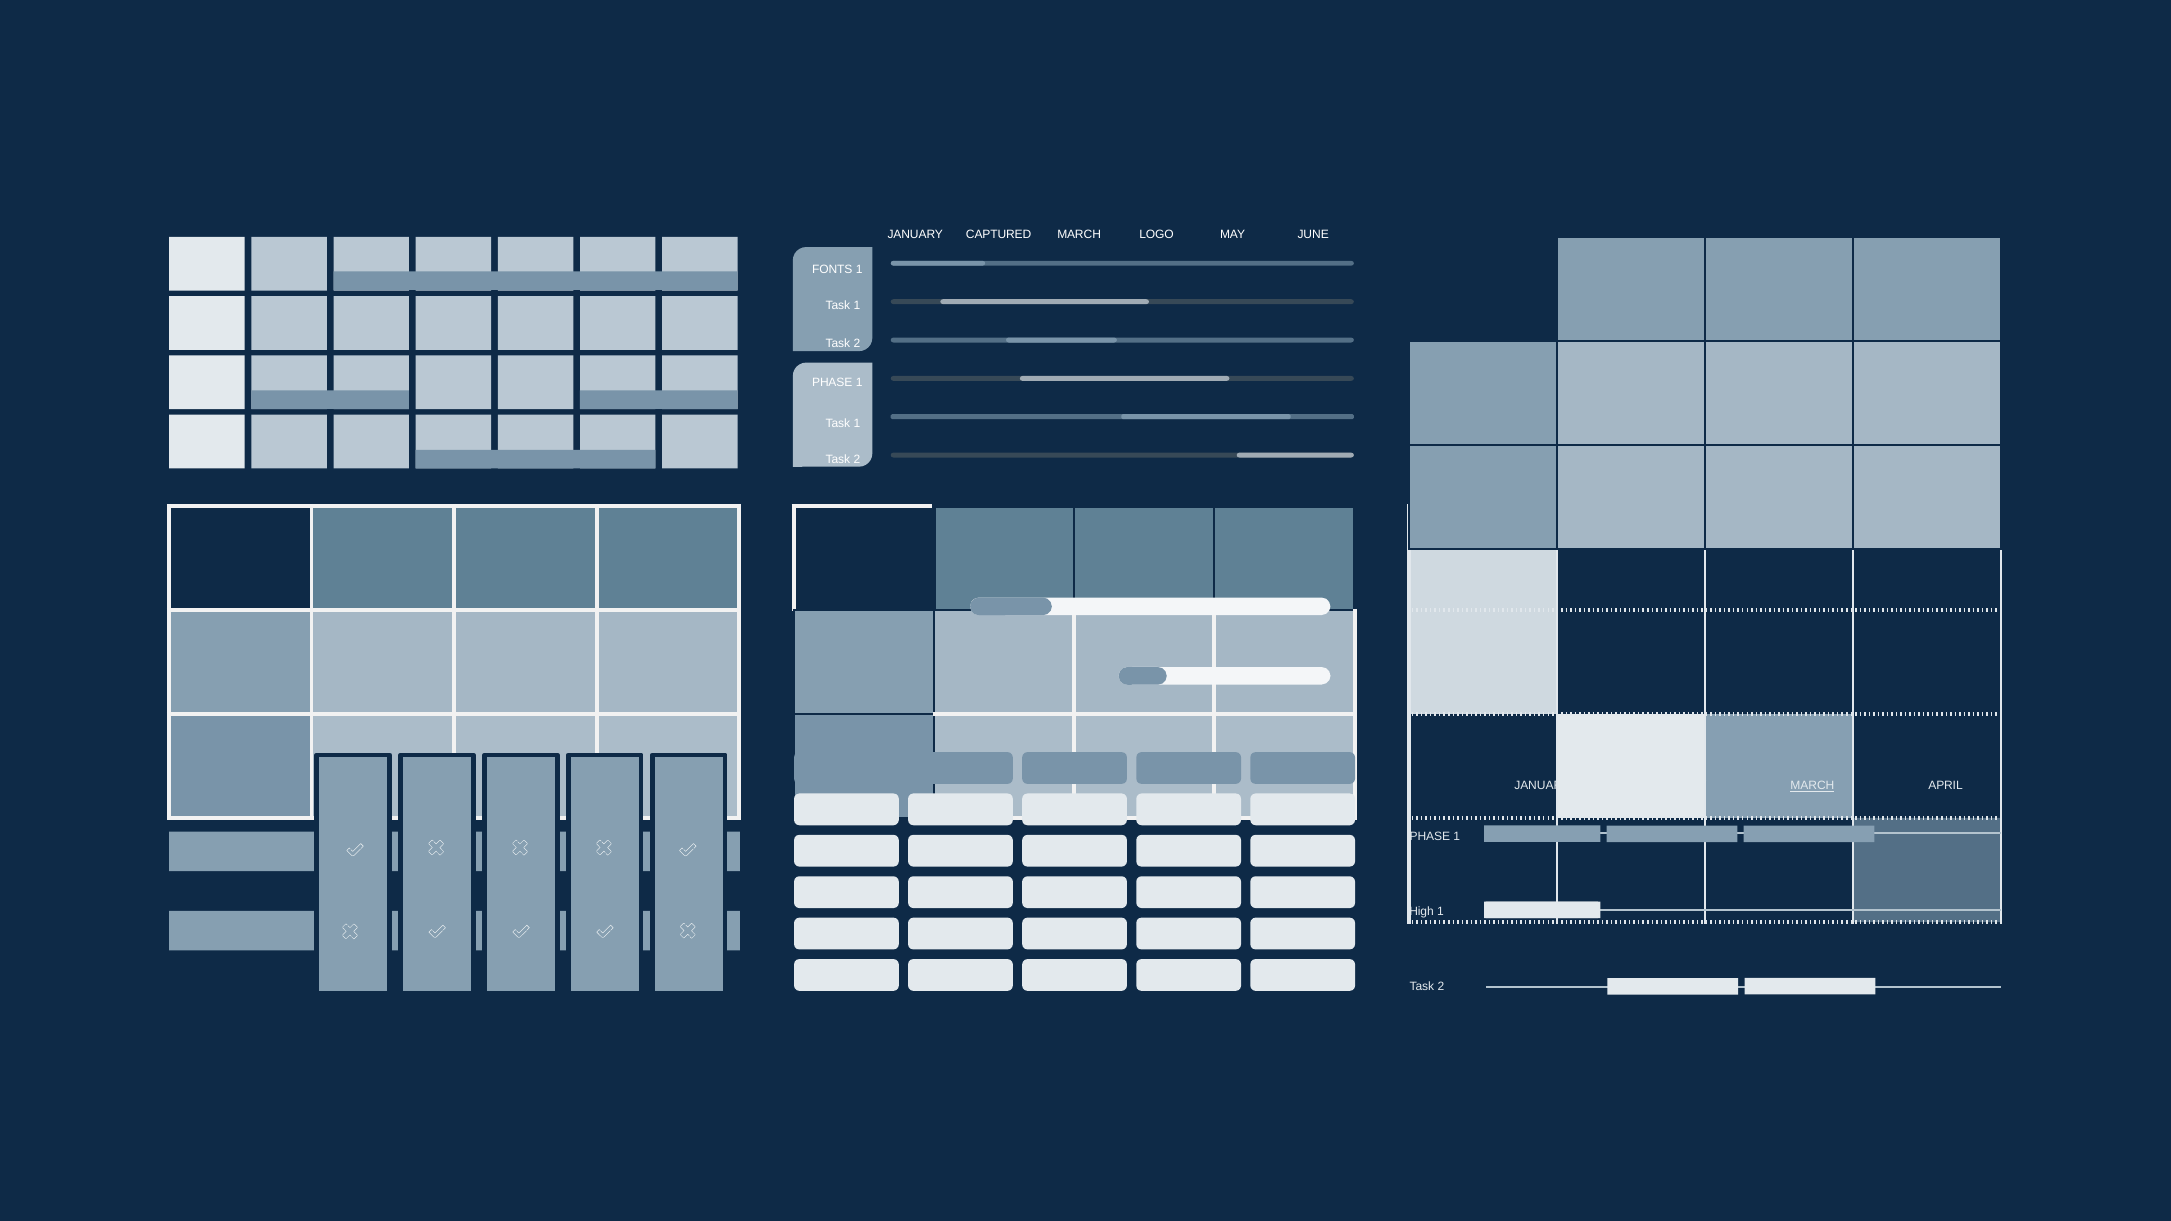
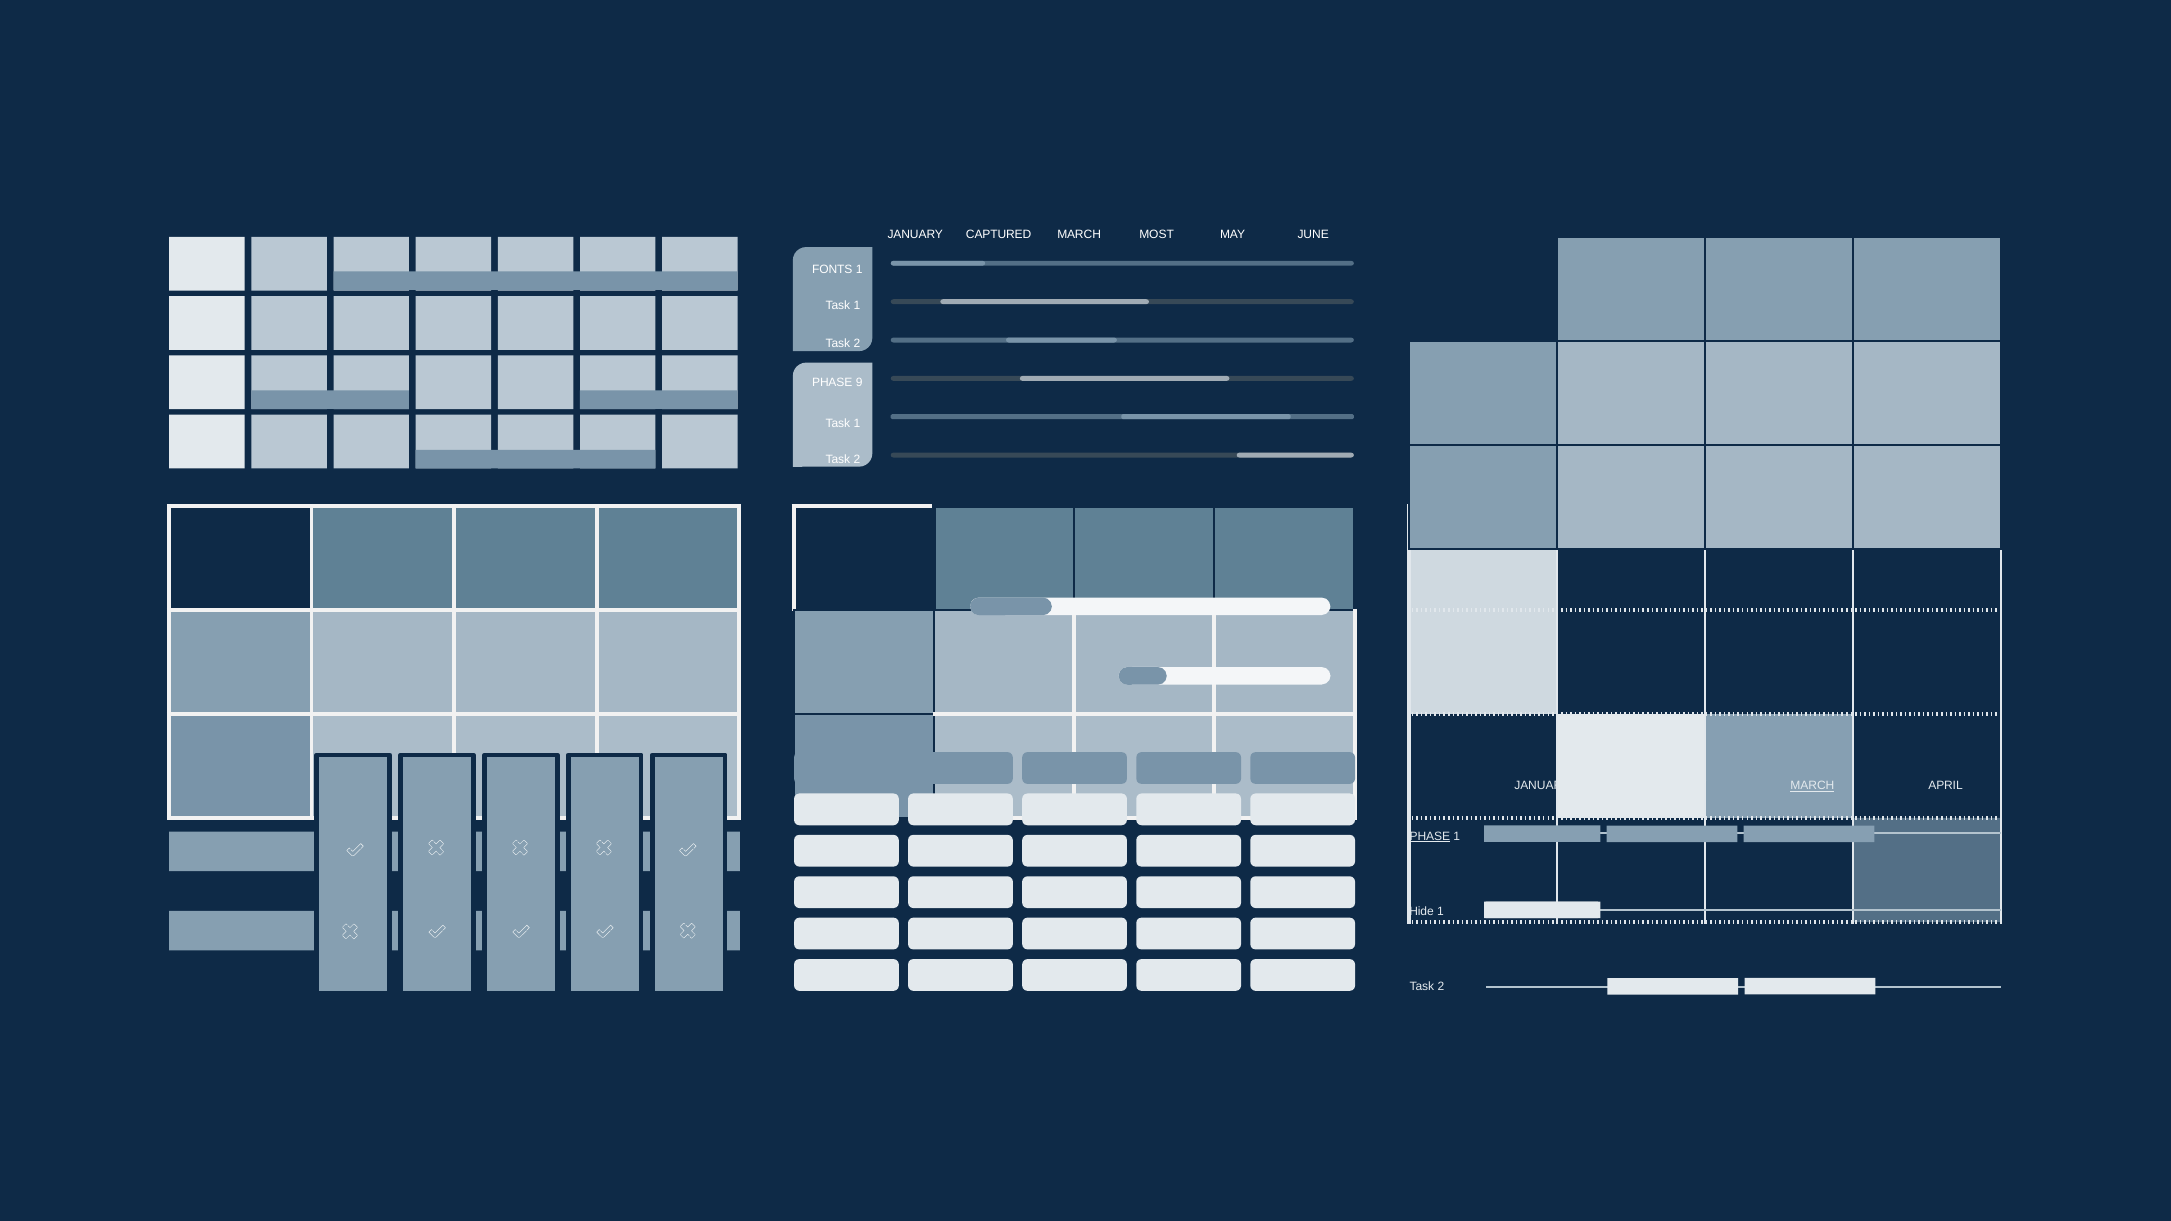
LOGO: LOGO -> MOST
1 at (859, 383): 1 -> 9
PHASE at (1430, 836) underline: none -> present
High: High -> Hide
